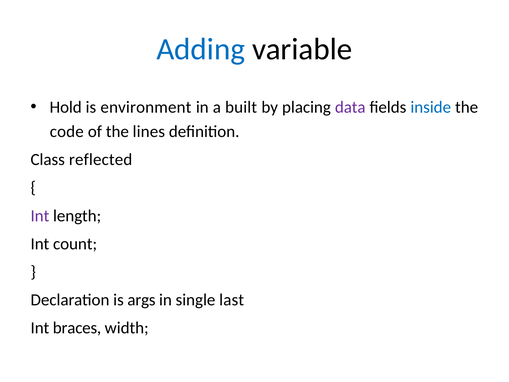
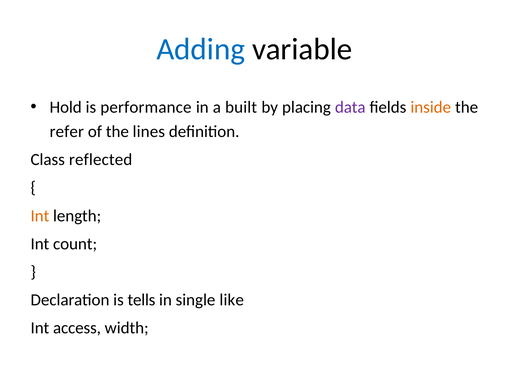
environment: environment -> performance
inside colour: blue -> orange
code: code -> refer
Int at (40, 216) colour: purple -> orange
args: args -> tells
last: last -> like
braces: braces -> access
